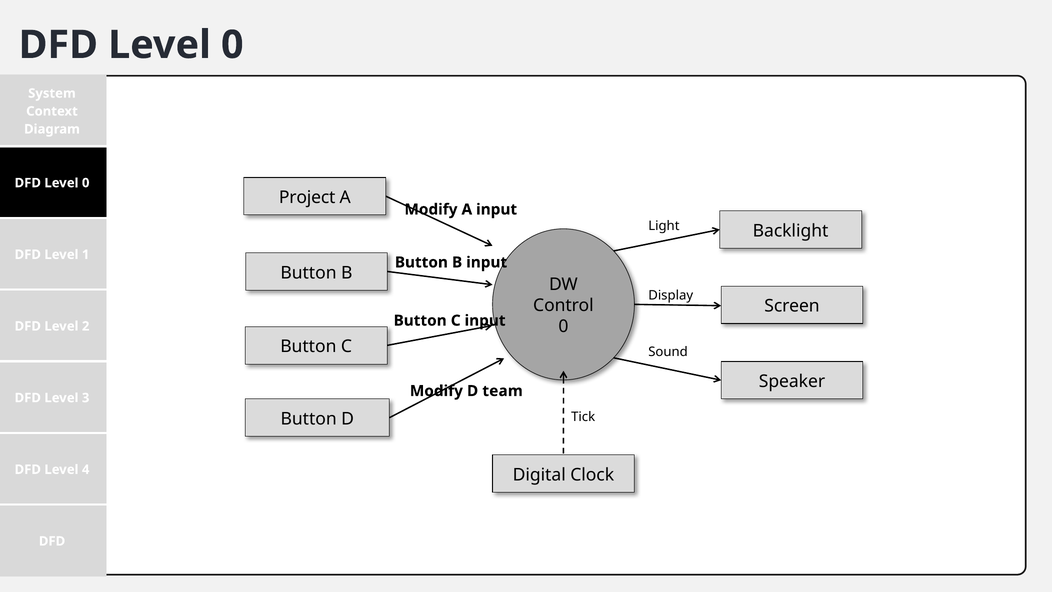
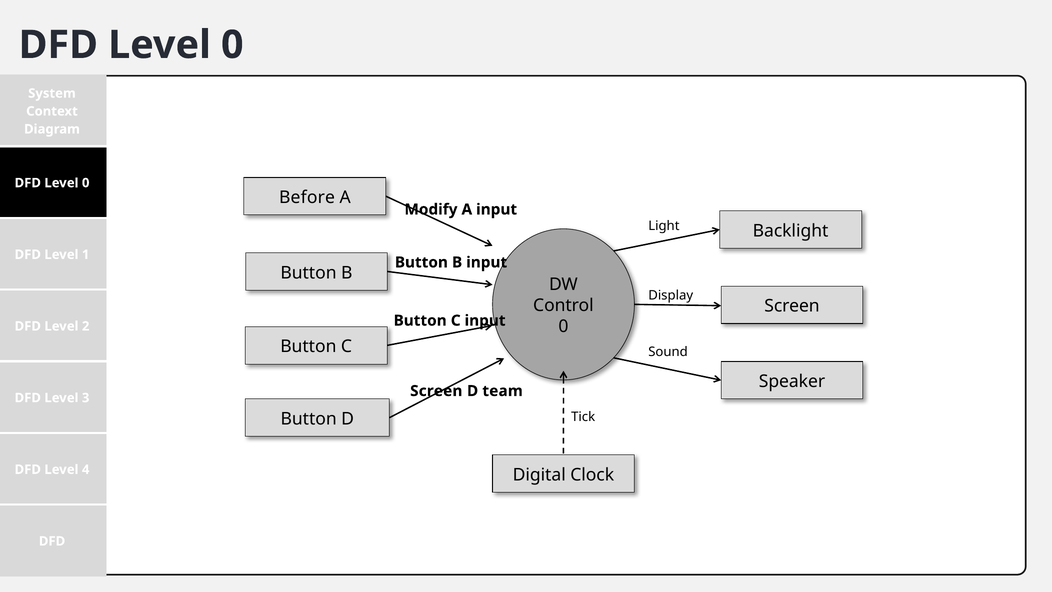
Project: Project -> Before
Modify at (436, 391): Modify -> Screen
